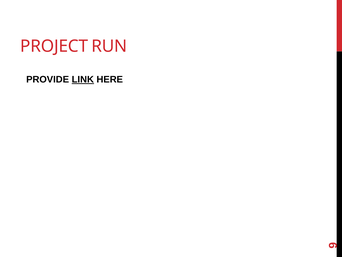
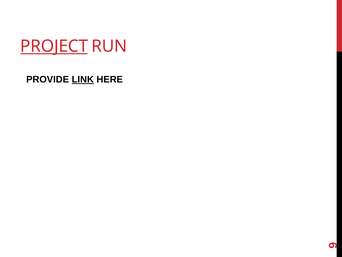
PROJECT underline: none -> present
